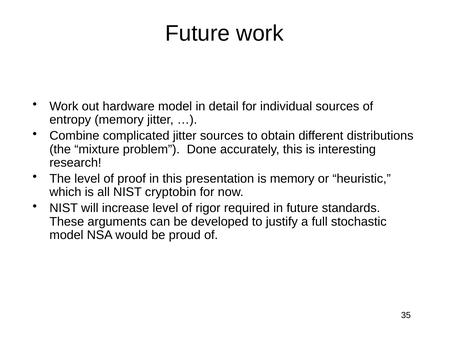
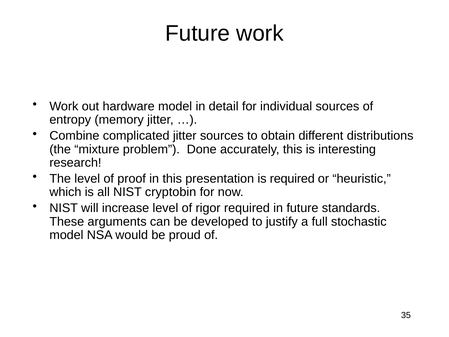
is memory: memory -> required
